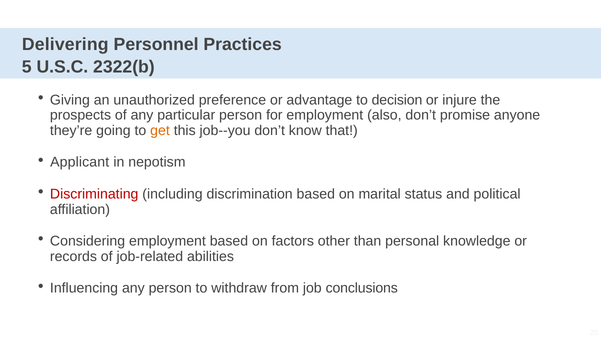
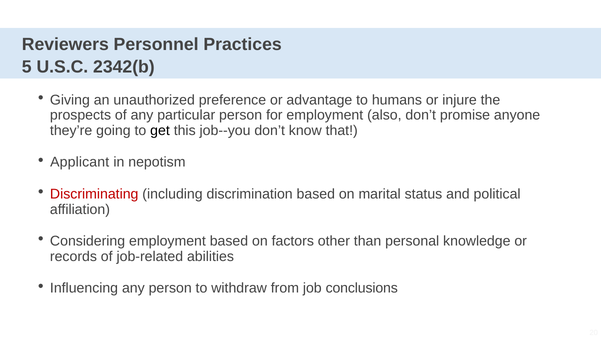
Delivering: Delivering -> Reviewers
2322(b: 2322(b -> 2342(b
decision: decision -> humans
get colour: orange -> black
